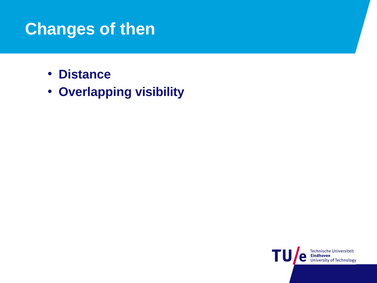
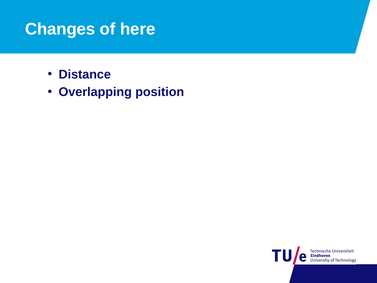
then: then -> here
visibility: visibility -> position
